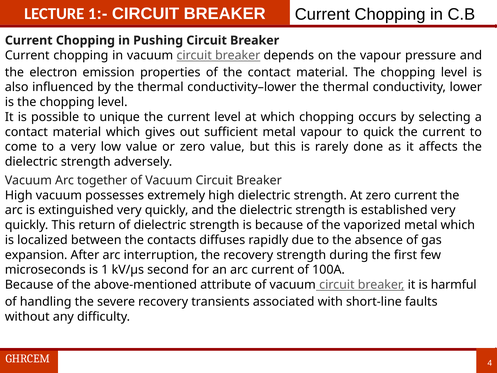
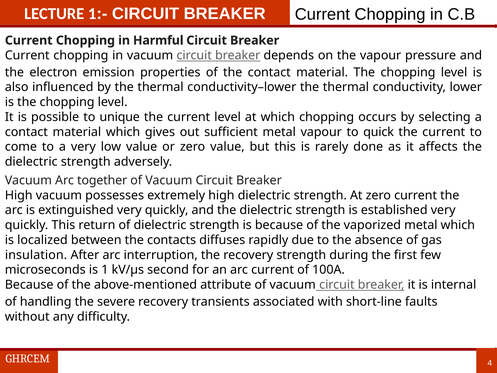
Pushing: Pushing -> Harmful
expansion: expansion -> insulation
harmful: harmful -> internal
